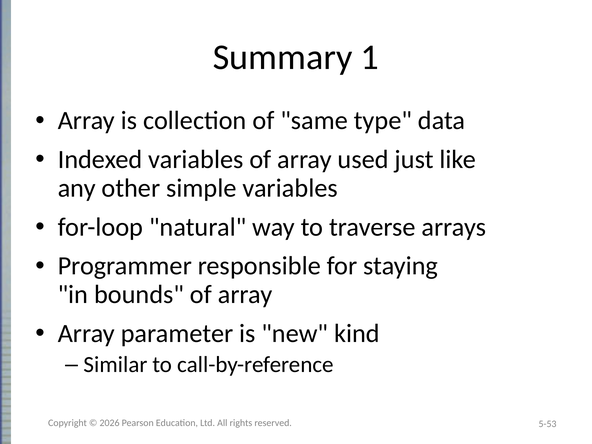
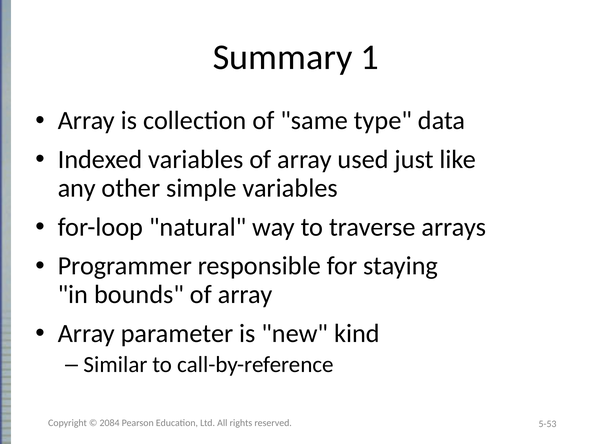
2026: 2026 -> 2084
